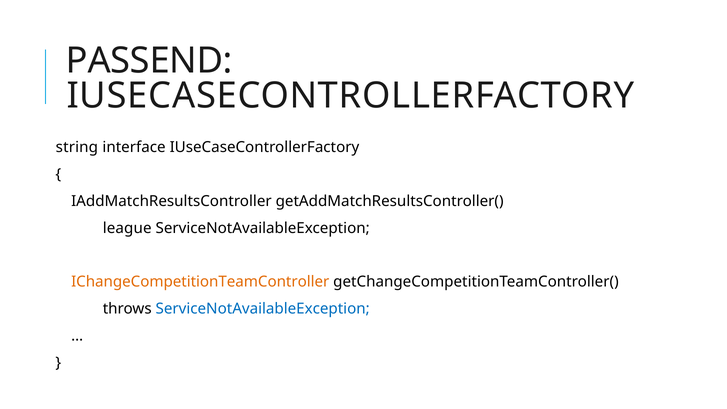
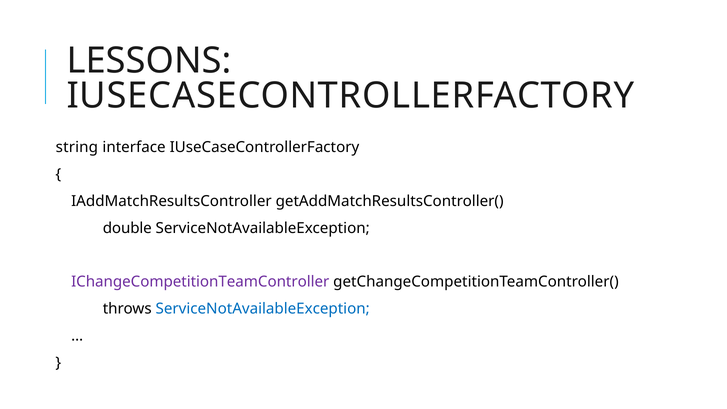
PASSEND: PASSEND -> LESSONS
league: league -> double
IChangeCompetitionTeamController colour: orange -> purple
